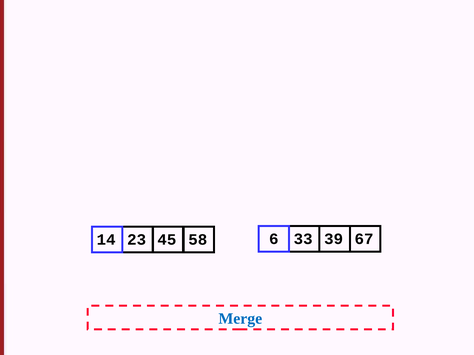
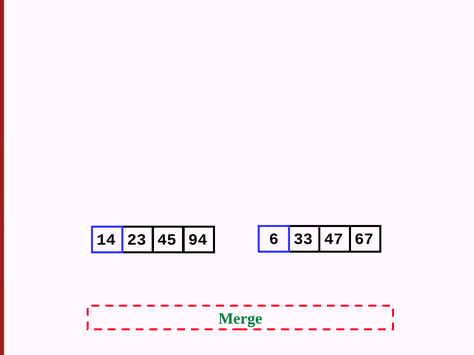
58: 58 -> 94
39: 39 -> 47
Merge colour: blue -> green
